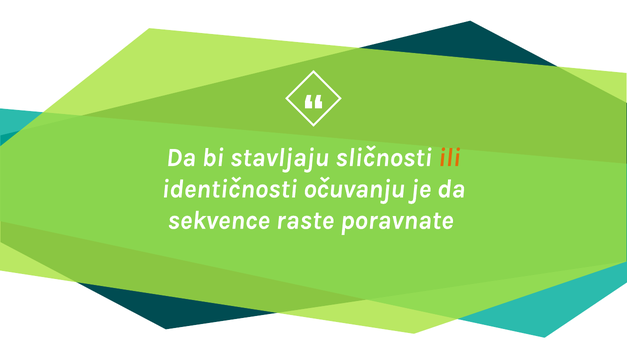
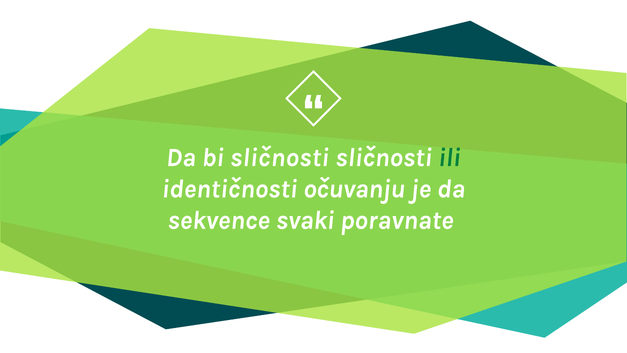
bi stavljaju: stavljaju -> sličnosti
ili colour: orange -> green
raste: raste -> svaki
